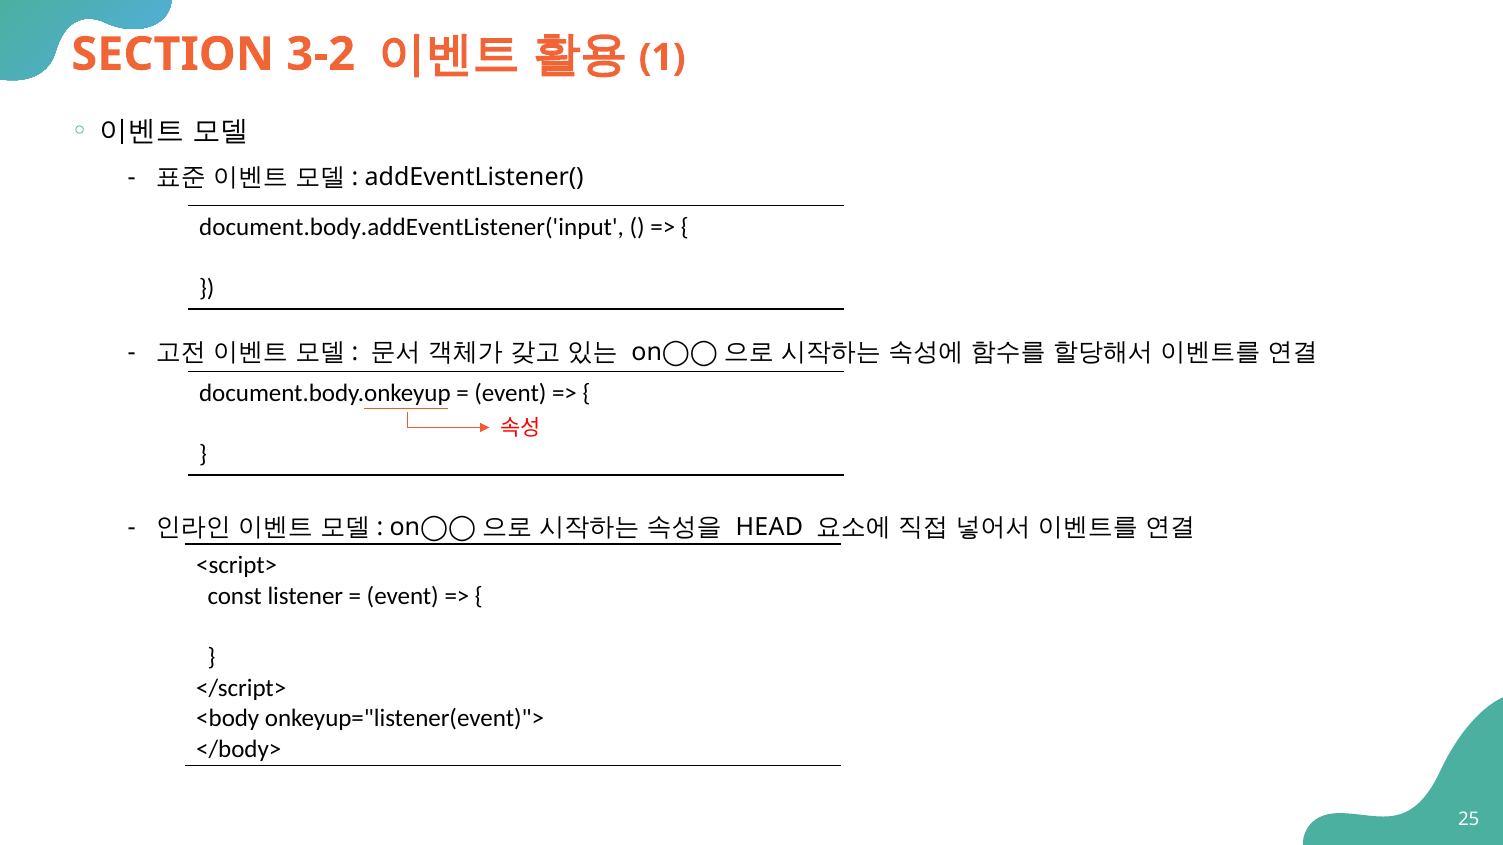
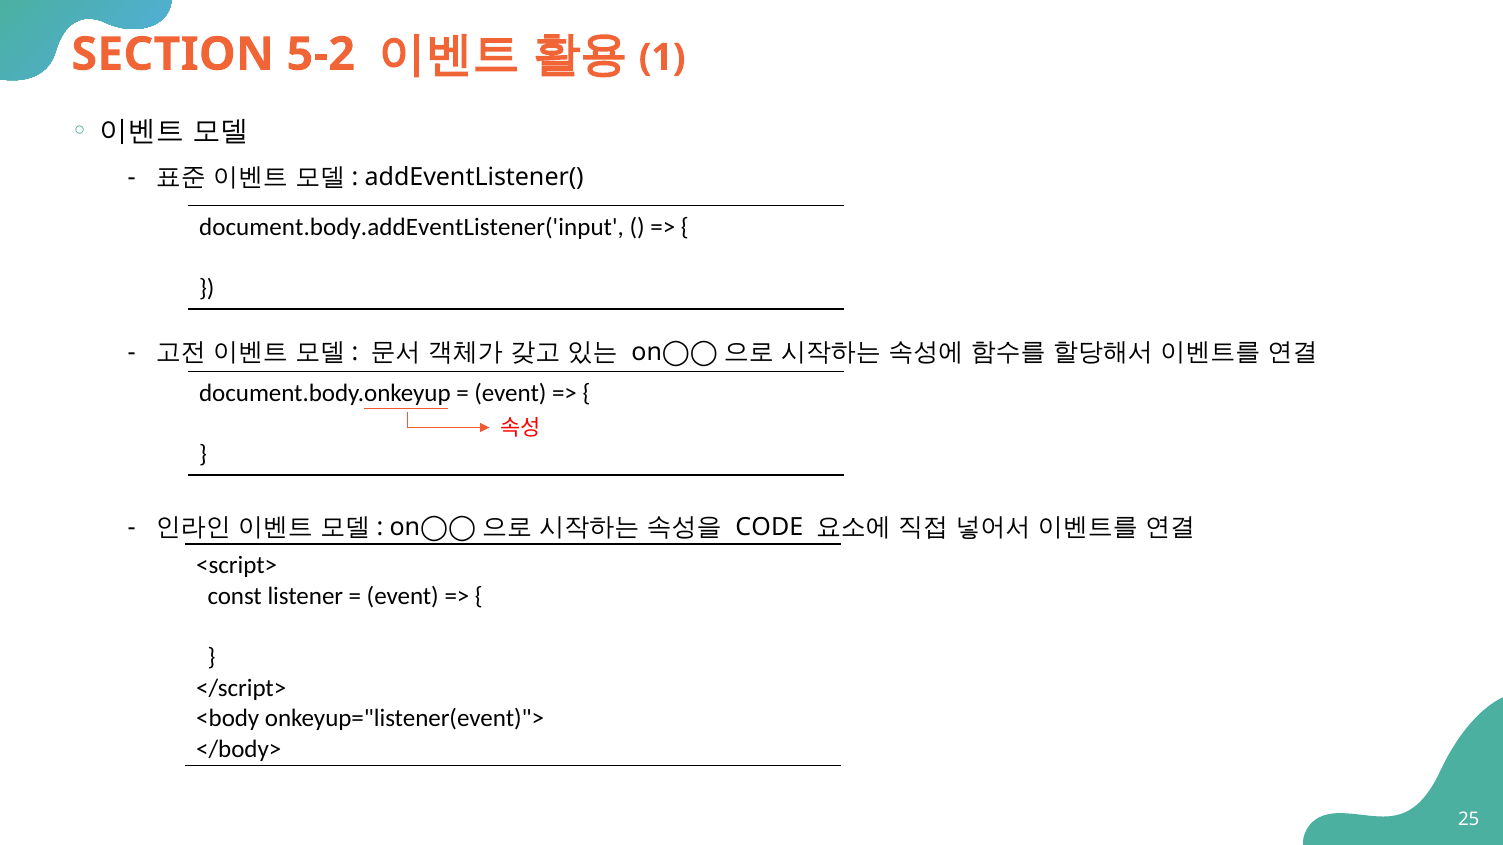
3-2: 3-2 -> 5-2
HEAD: HEAD -> CODE
